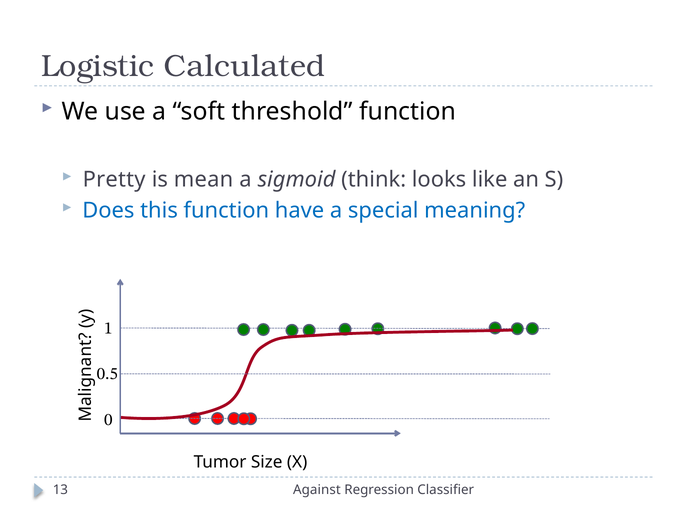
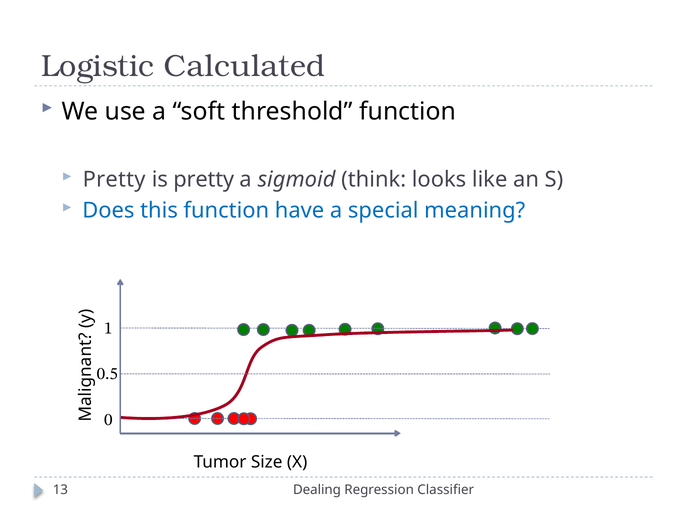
is mean: mean -> pretty
Against: Against -> Dealing
